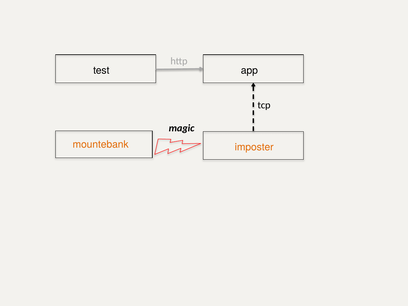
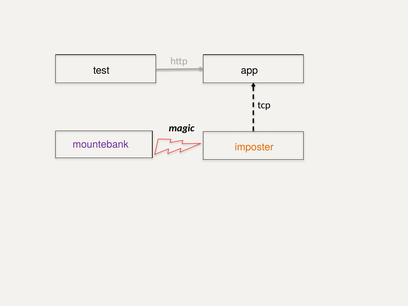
mountebank colour: orange -> purple
